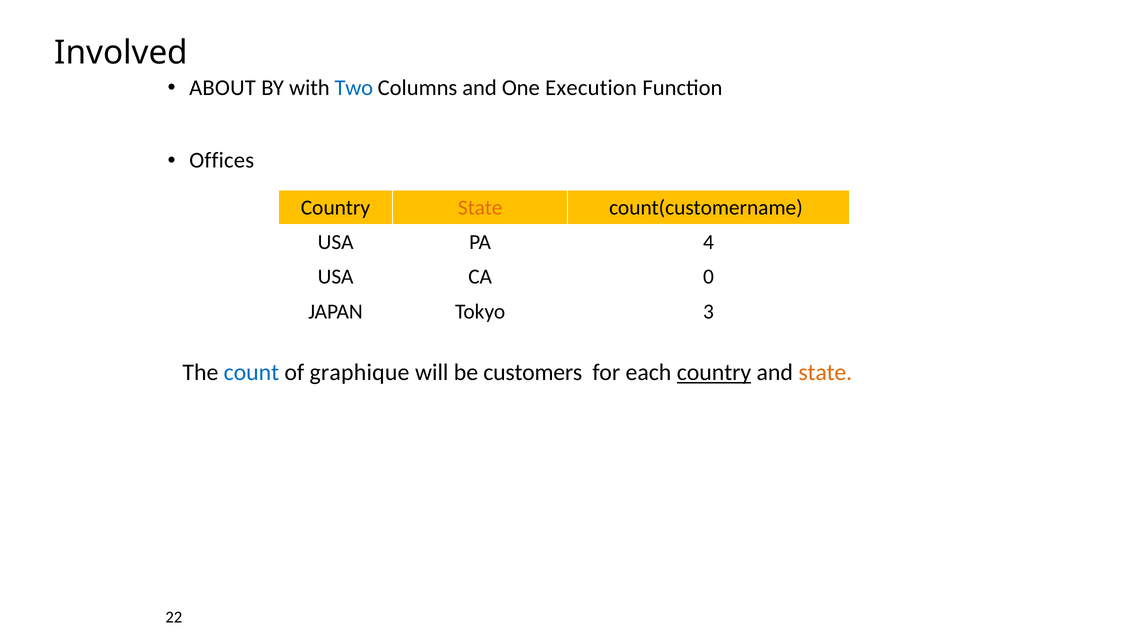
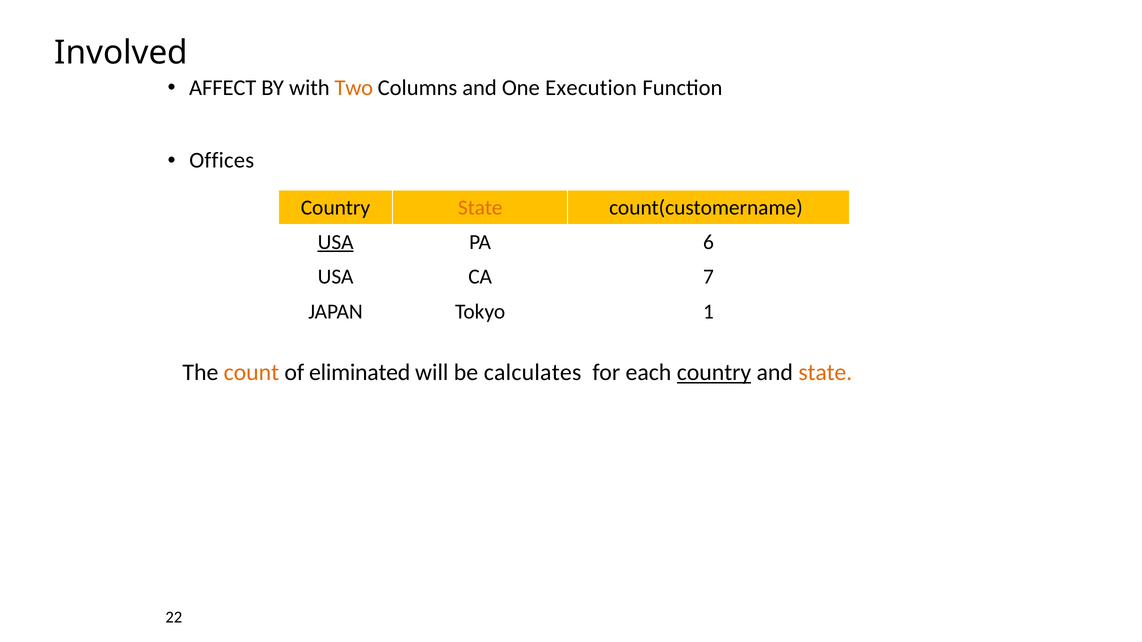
ABOUT: ABOUT -> AFFECT
Two colour: blue -> orange
USA at (336, 242) underline: none -> present
4: 4 -> 6
0: 0 -> 7
3: 3 -> 1
count colour: blue -> orange
graphique: graphique -> eliminated
customers: customers -> calculates
